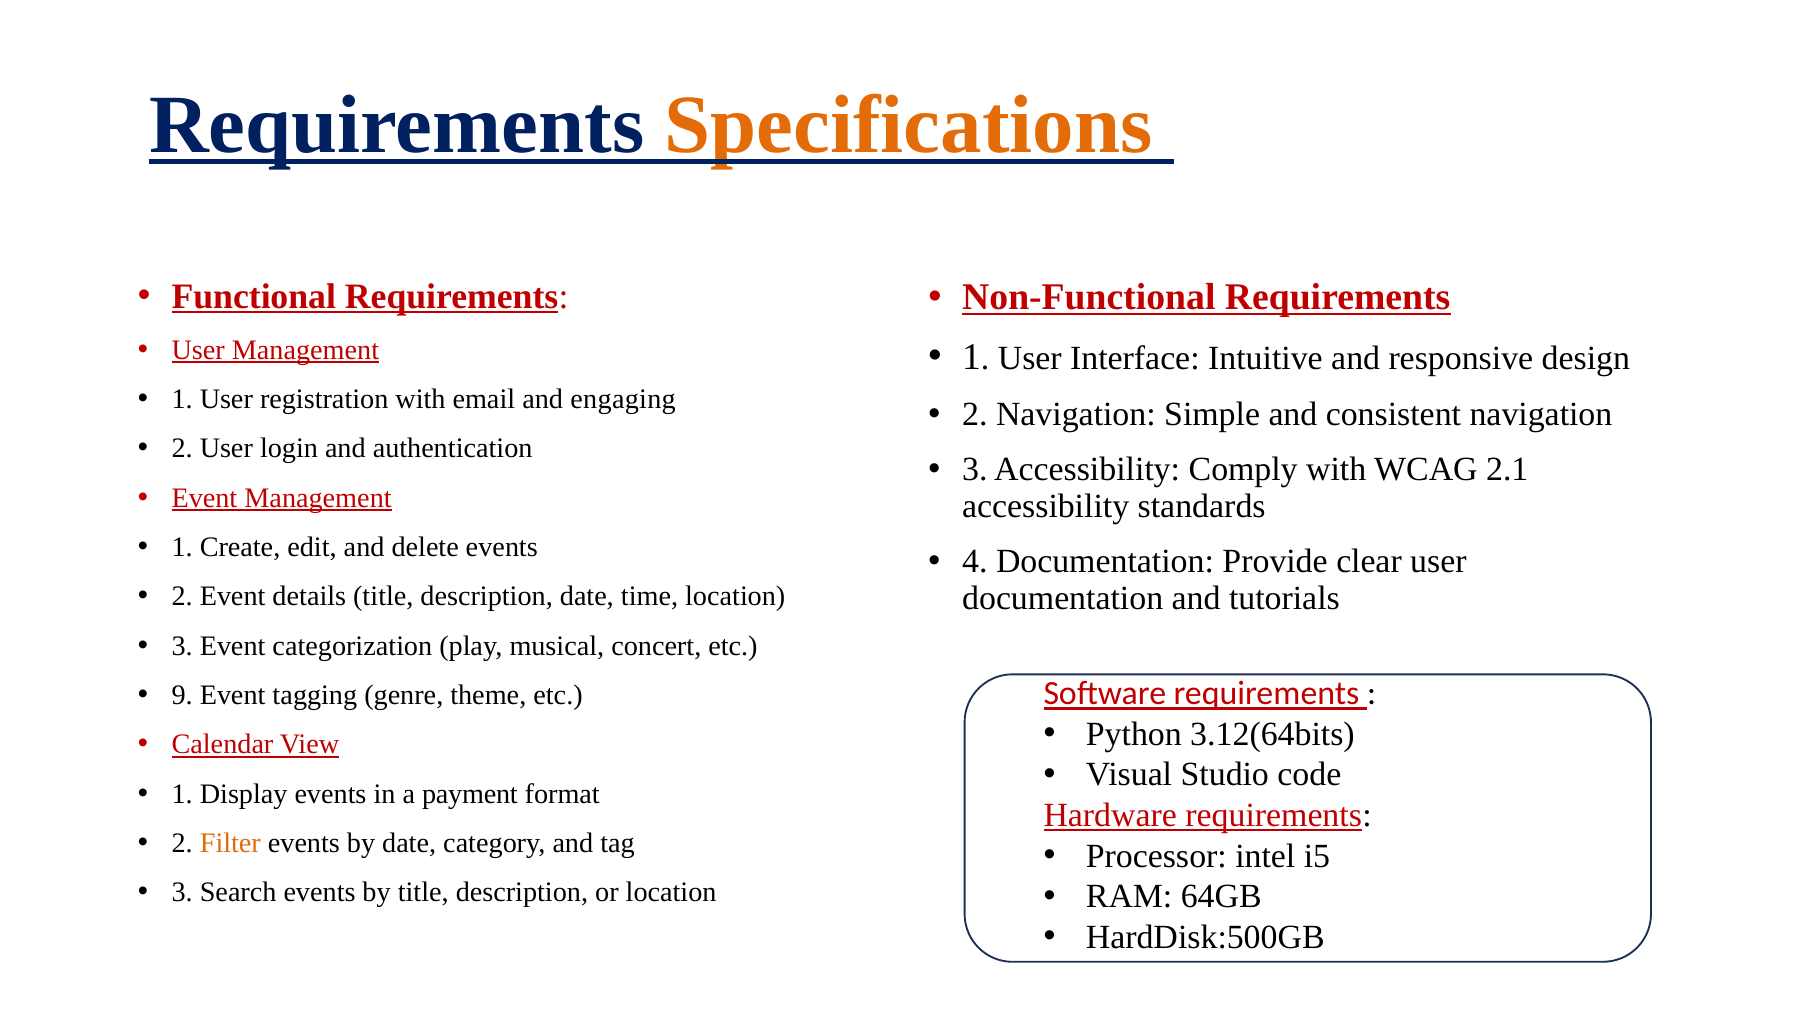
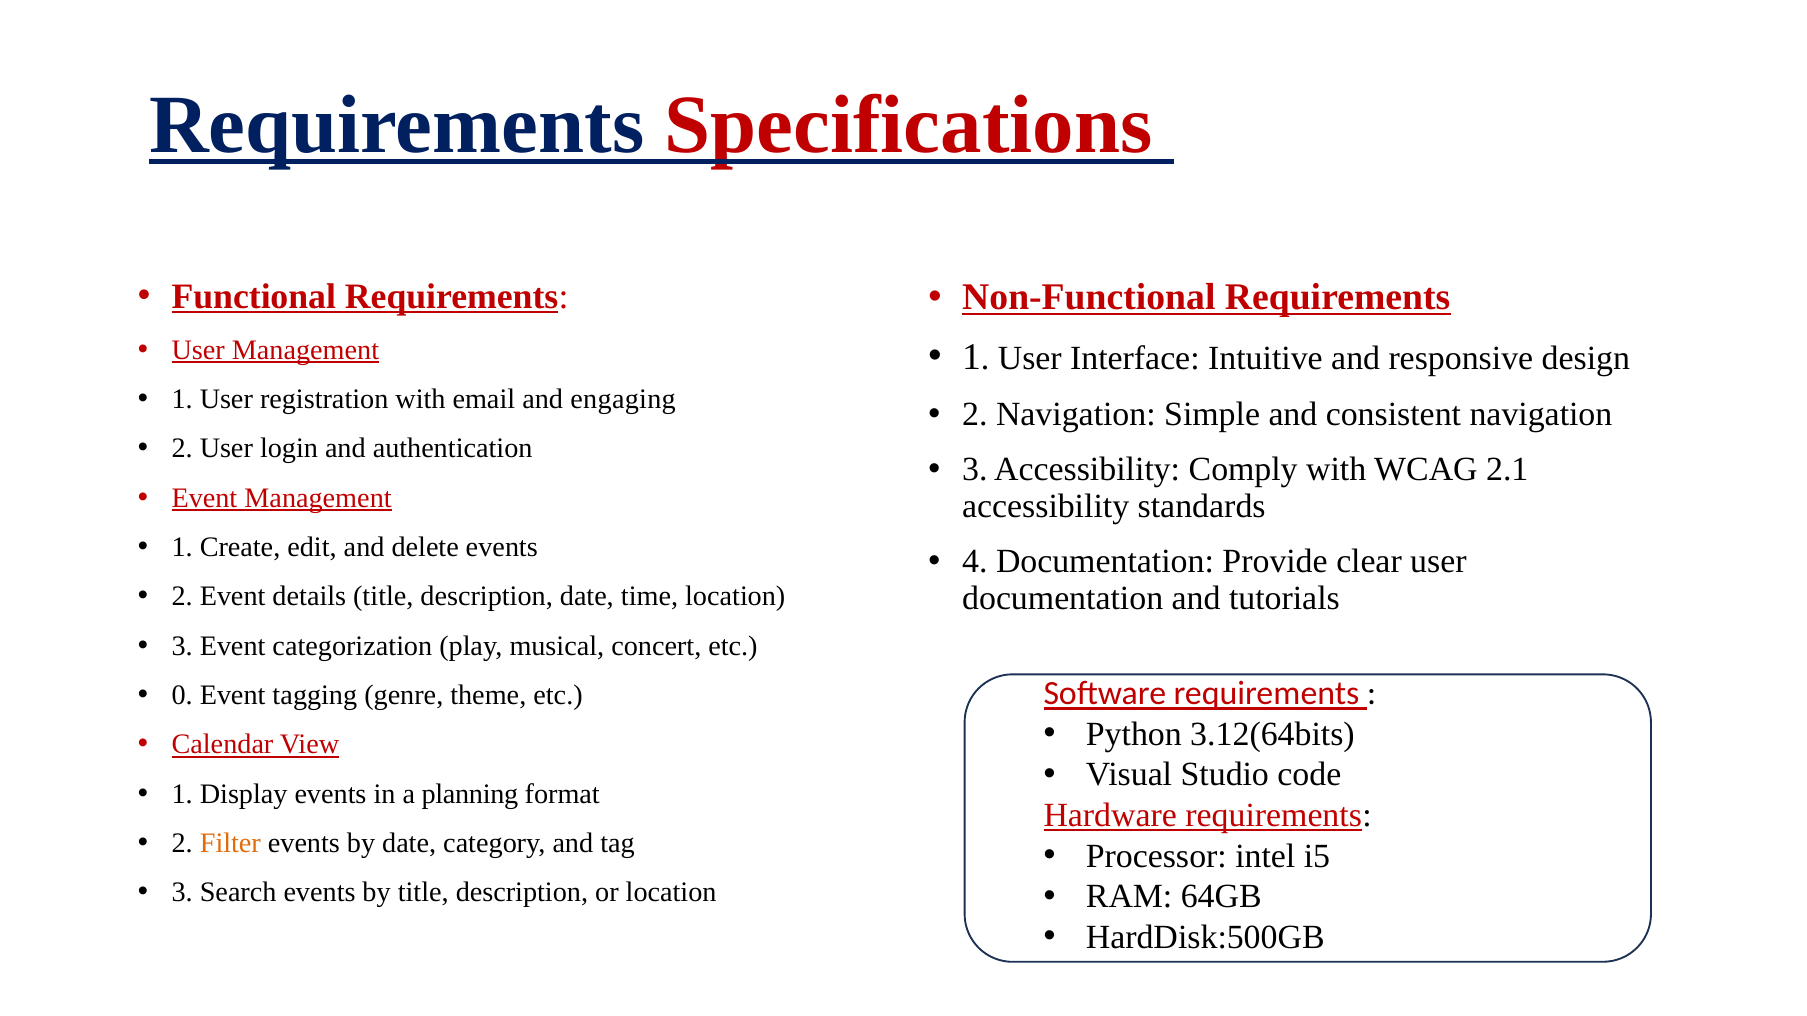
Specifications colour: orange -> red
9: 9 -> 0
payment: payment -> planning
